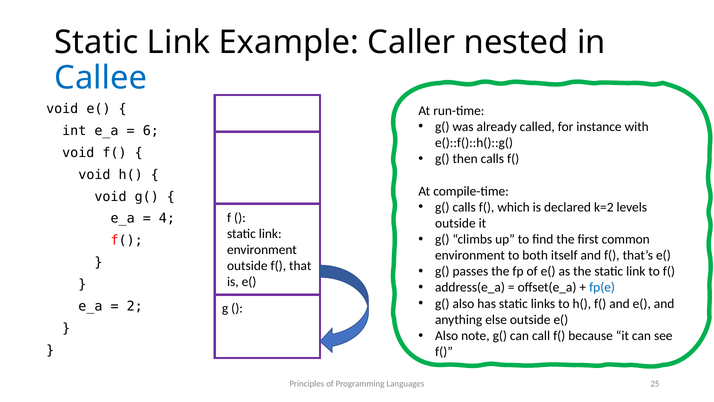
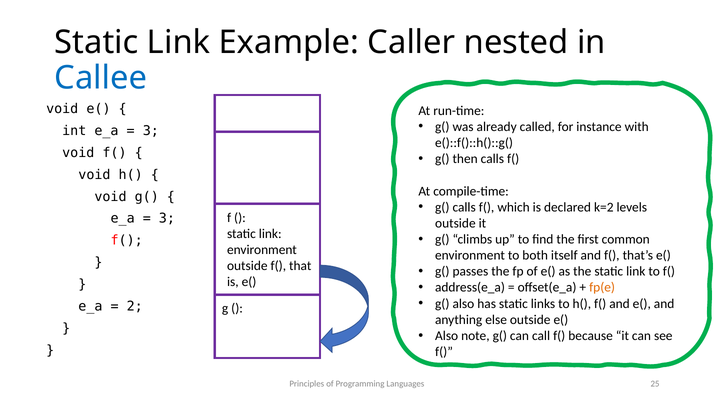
6 at (151, 131): 6 -> 3
4 at (167, 218): 4 -> 3
fp(e colour: blue -> orange
